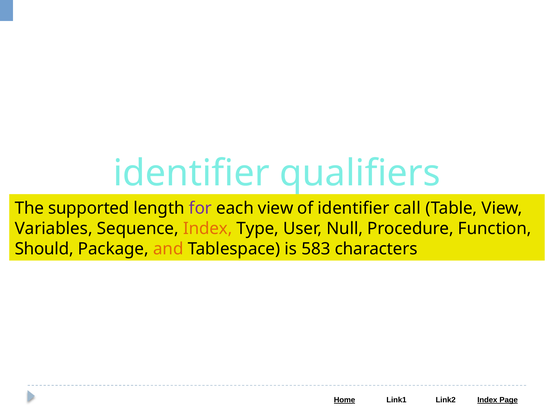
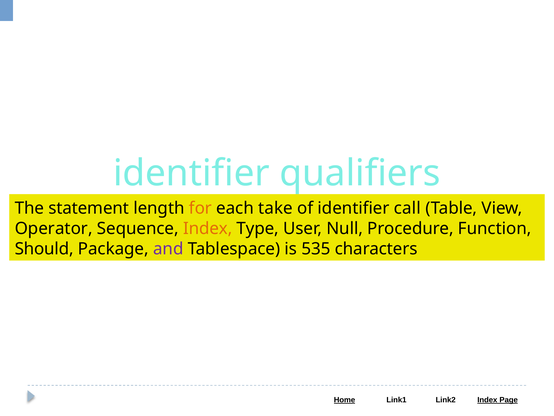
supported: supported -> statement
for colour: purple -> orange
each view: view -> take
Variables: Variables -> Operator
and colour: orange -> purple
583: 583 -> 535
